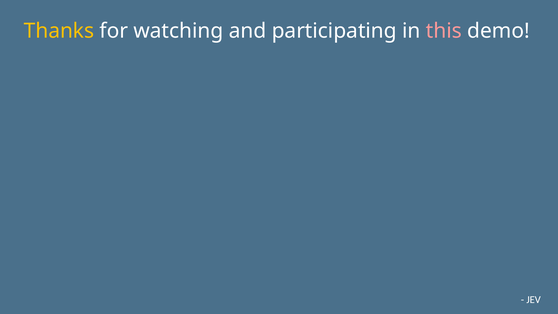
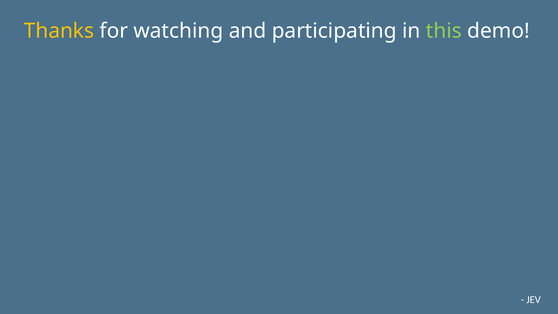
this colour: pink -> light green
